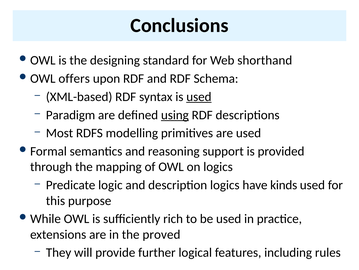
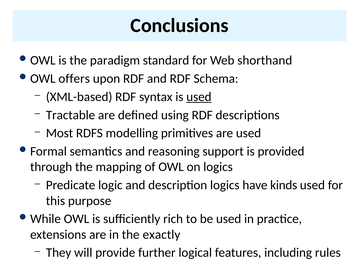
designing: designing -> paradigm
Paradigm: Paradigm -> Tractable
using underline: present -> none
proved: proved -> exactly
